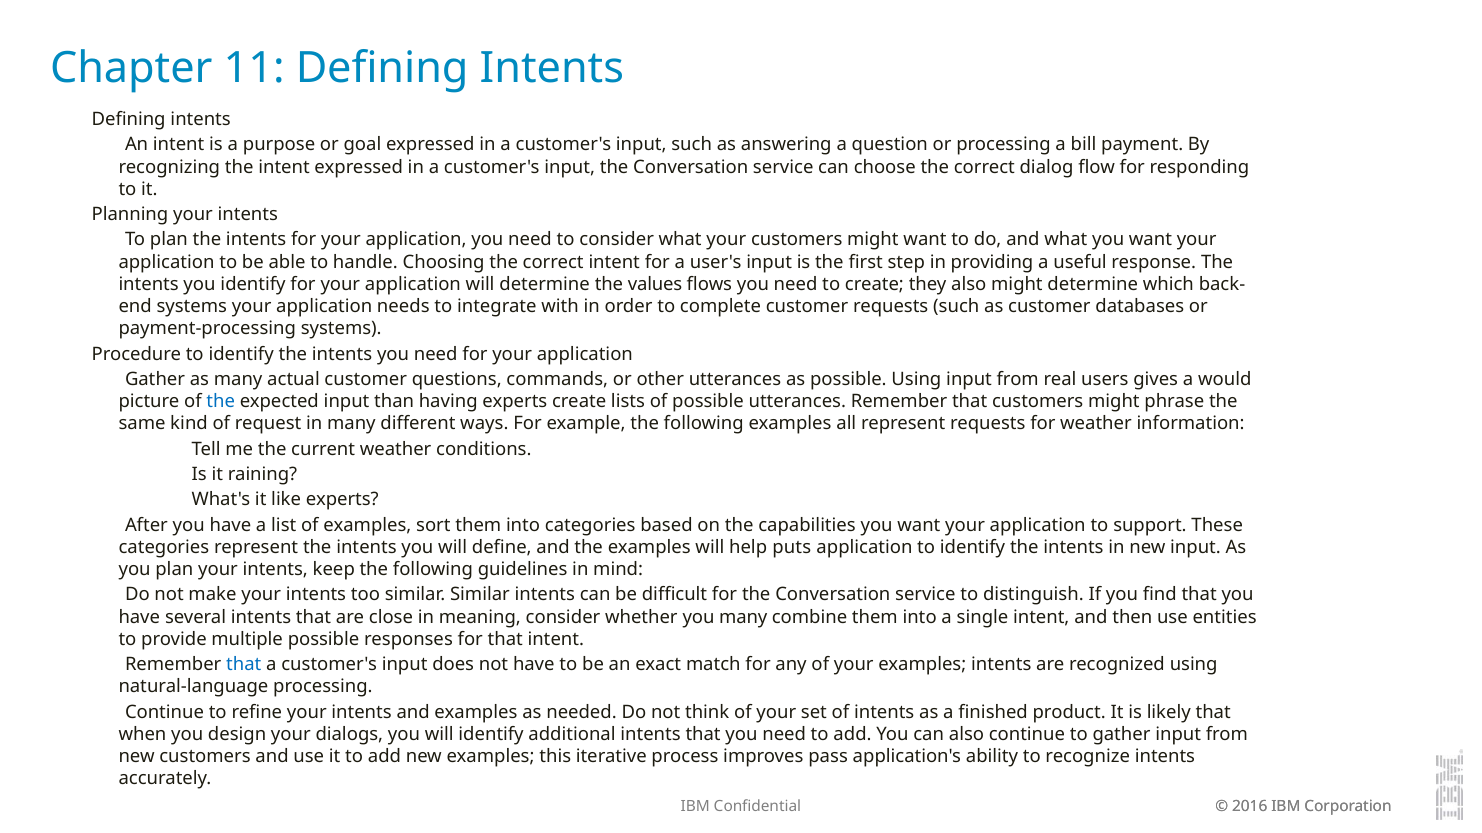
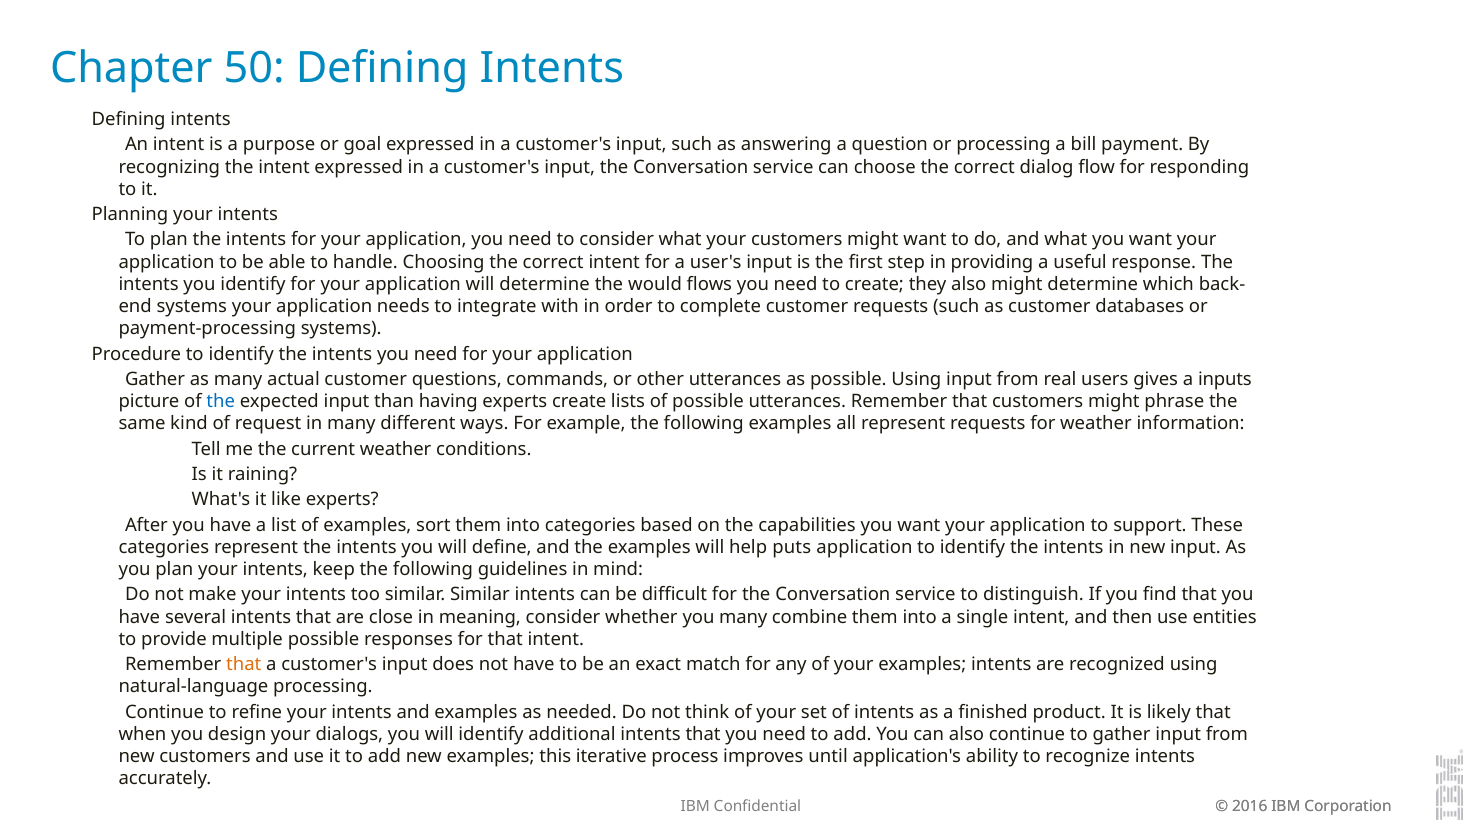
11: 11 -> 50
values: values -> would
would: would -> inputs
that at (244, 665) colour: blue -> orange
pass: pass -> until
